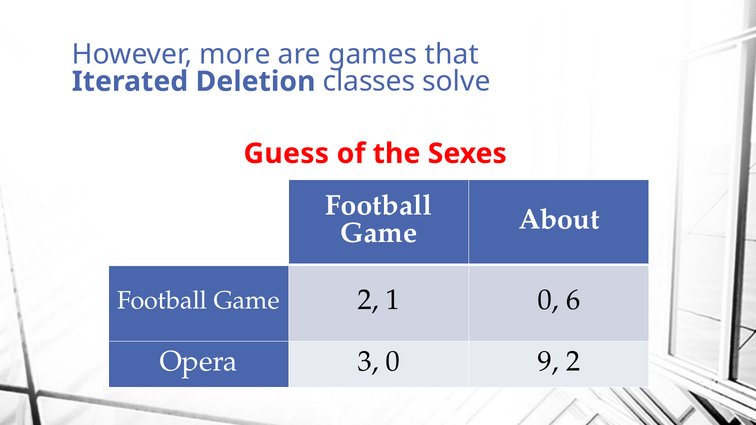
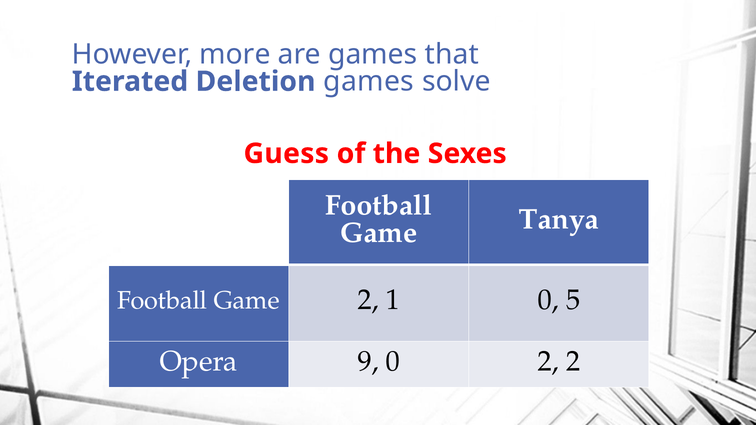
Deletion classes: classes -> games
About: About -> Tanya
6: 6 -> 5
3: 3 -> 9
0 9: 9 -> 2
